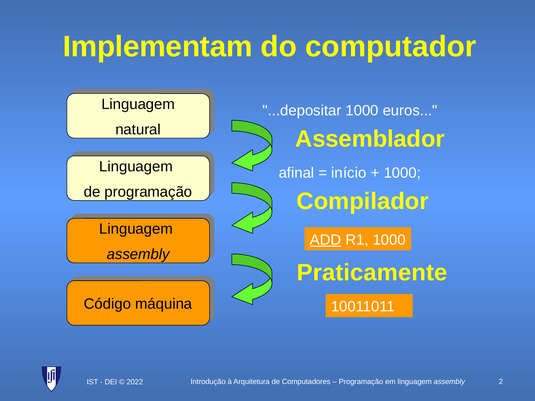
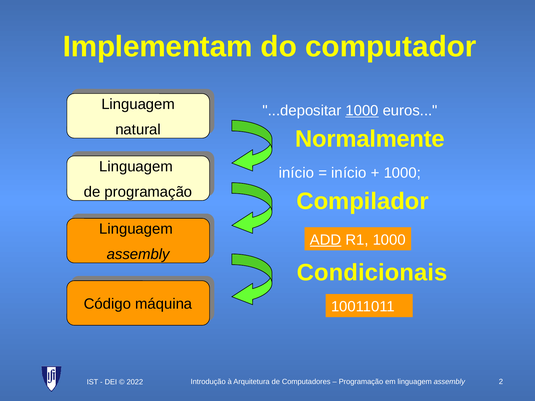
1000 at (362, 111) underline: none -> present
Assemblador: Assemblador -> Normalmente
afinal at (296, 173): afinal -> início
Praticamente: Praticamente -> Condicionais
